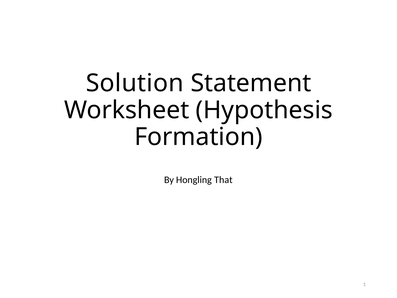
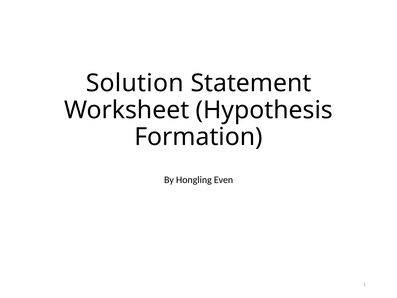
That: That -> Even
